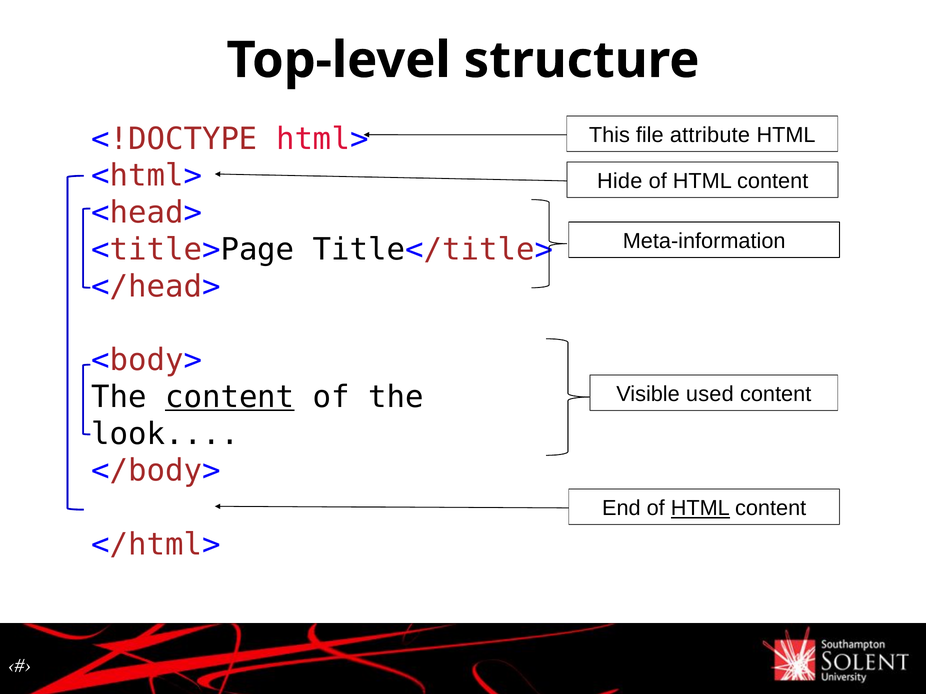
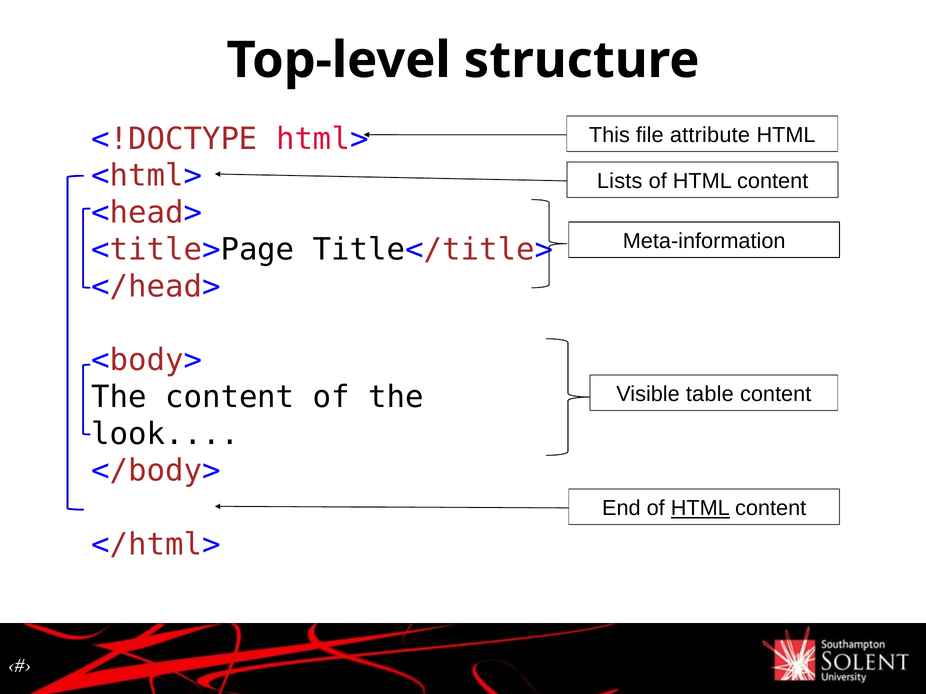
Hide: Hide -> Lists
content at (230, 397) underline: present -> none
used: used -> table
